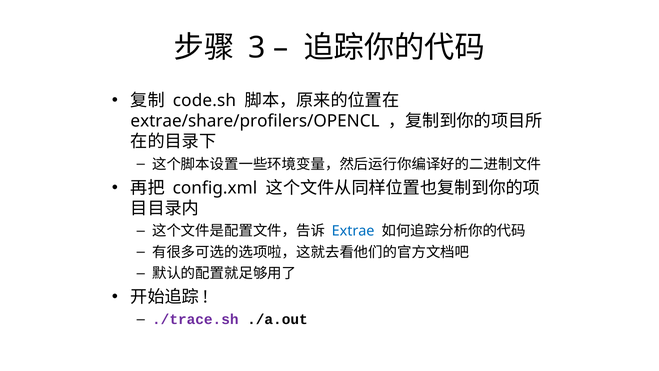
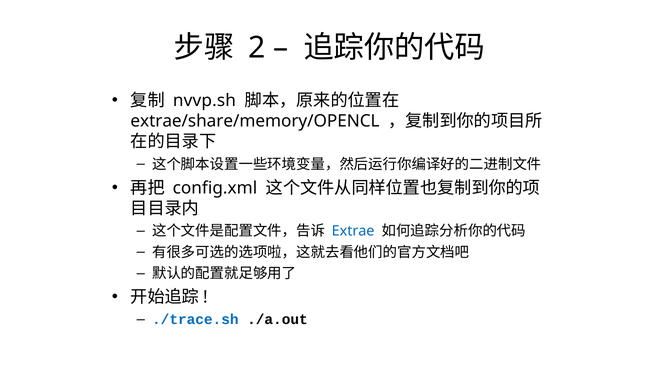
3: 3 -> 2
code.sh: code.sh -> nvvp.sh
extrae/share/profilers/OPENCL: extrae/share/profilers/OPENCL -> extrae/share/memory/OPENCL
./trace.sh colour: purple -> blue
